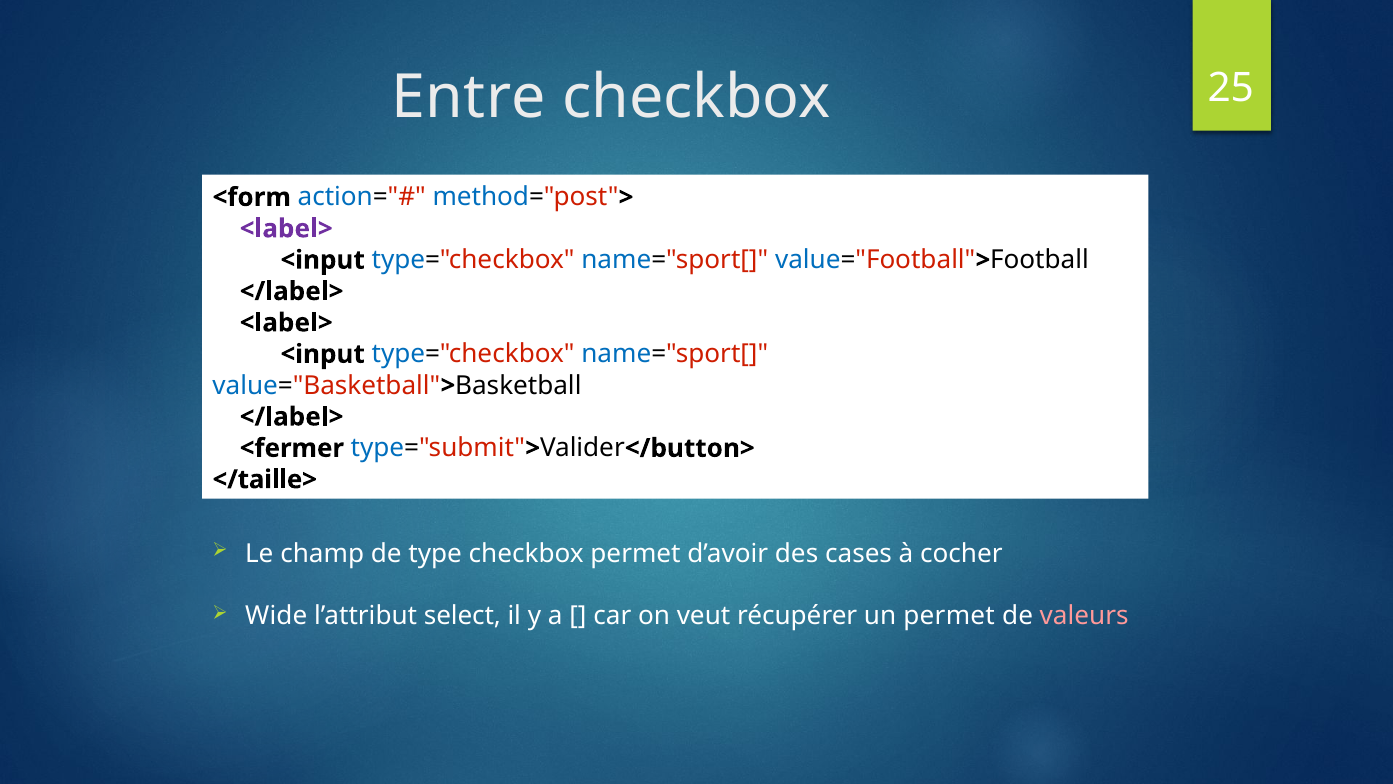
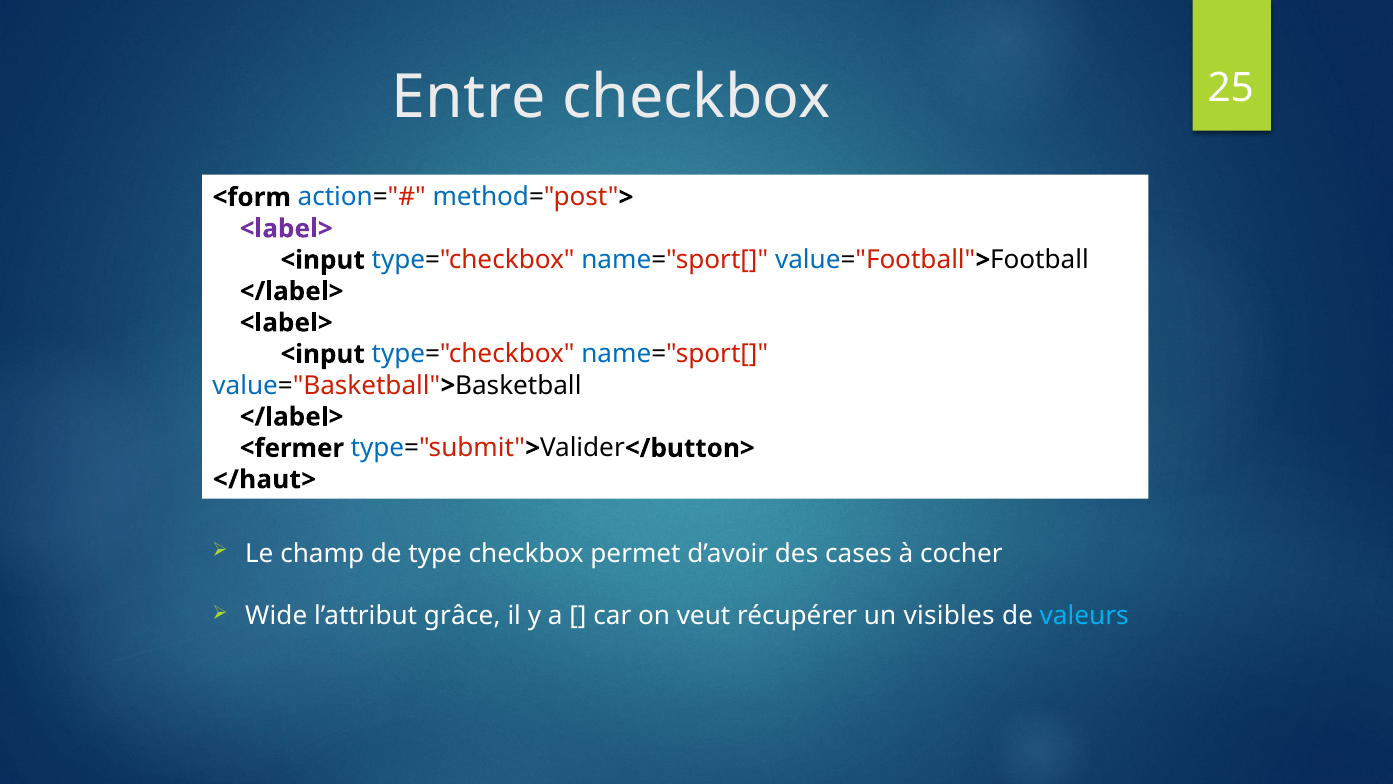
</taille>: </taille> -> </haut>
select: select -> grâce
un permet: permet -> visibles
valeurs colour: pink -> light blue
